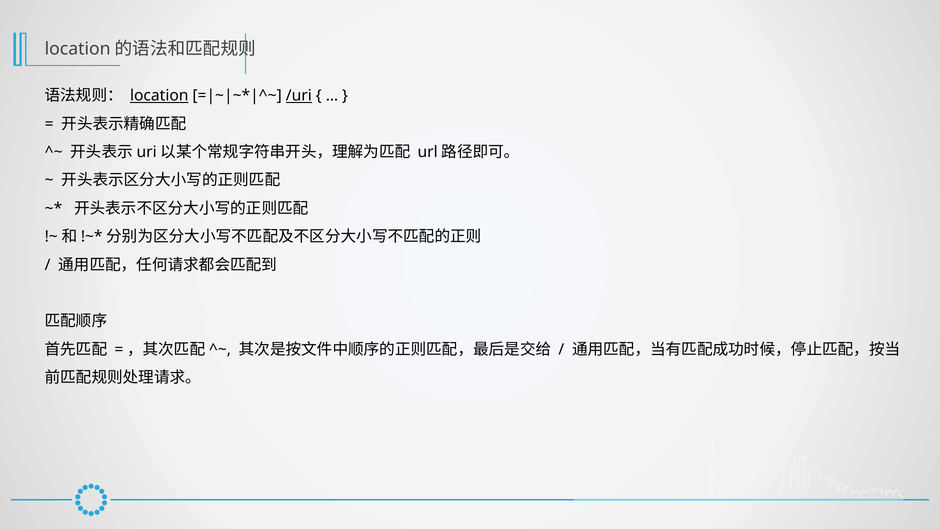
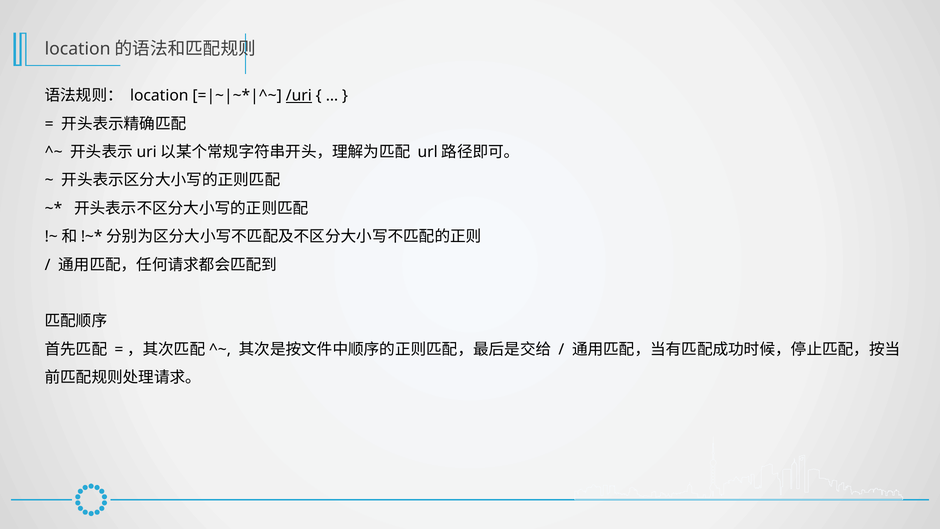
location underline: present -> none
